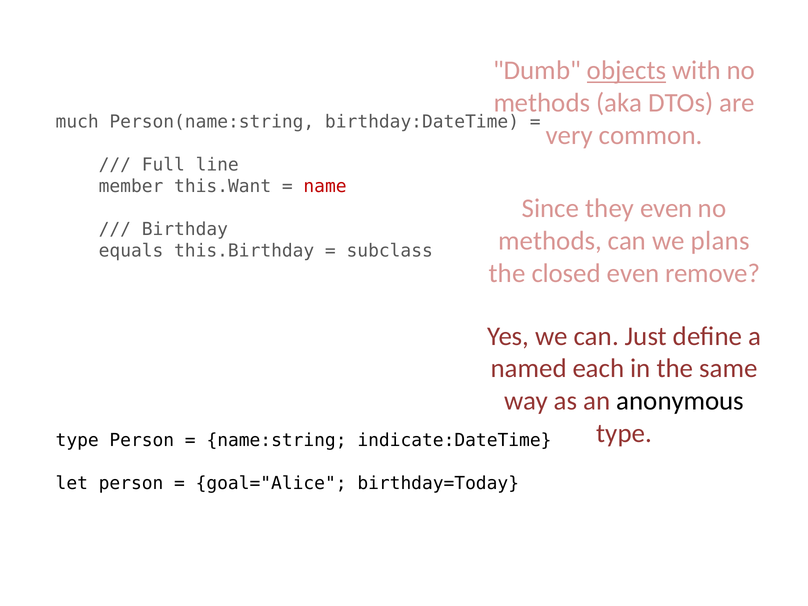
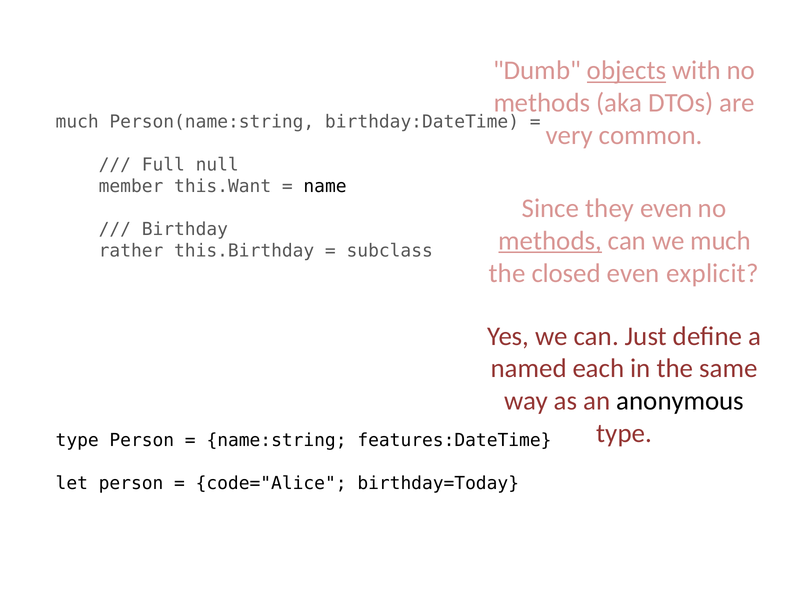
line: line -> null
name colour: red -> black
methods at (550, 241) underline: none -> present
we plans: plans -> much
equals: equals -> rather
remove: remove -> explicit
indicate:DateTime: indicate:DateTime -> features:DateTime
goal="Alice: goal="Alice -> code="Alice
